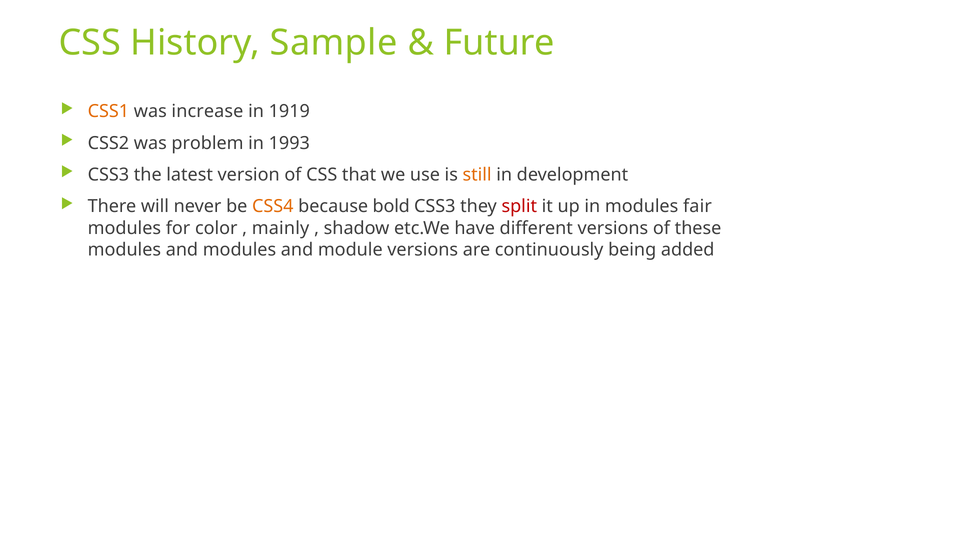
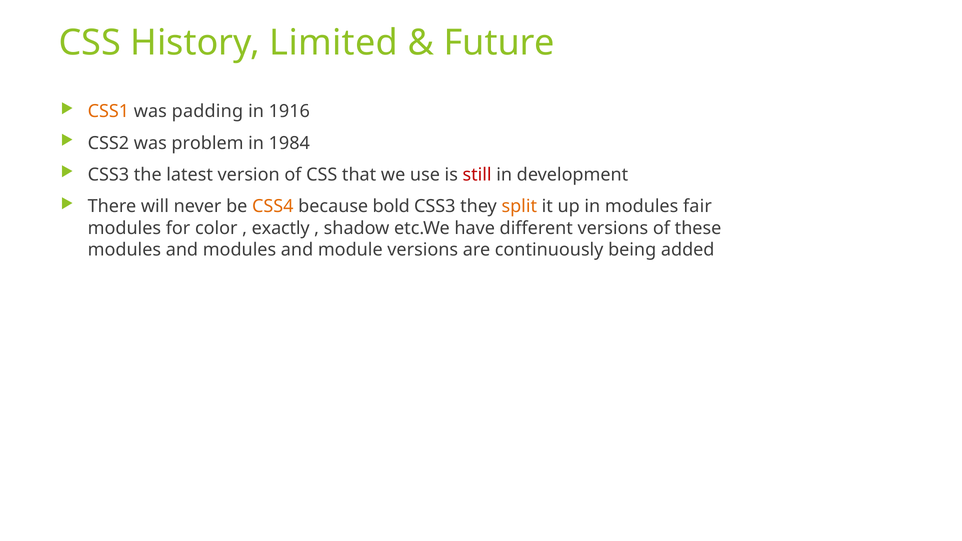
Sample: Sample -> Limited
increase: increase -> padding
1919: 1919 -> 1916
1993: 1993 -> 1984
still colour: orange -> red
split colour: red -> orange
mainly: mainly -> exactly
